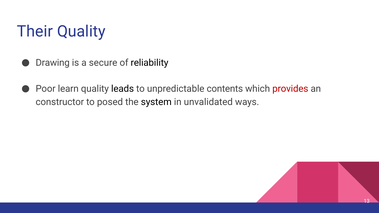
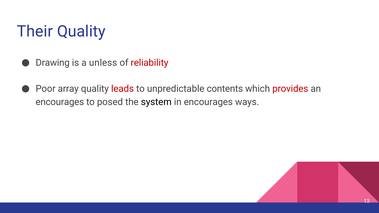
secure: secure -> unless
reliability colour: black -> red
learn: learn -> array
leads colour: black -> red
constructor at (60, 102): constructor -> encourages
in unvalidated: unvalidated -> encourages
